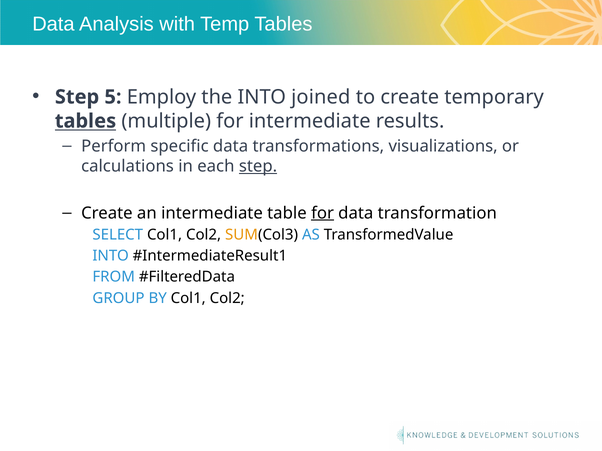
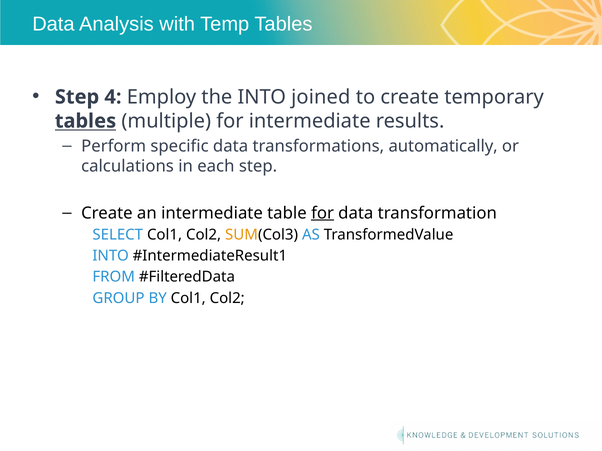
5: 5 -> 4
visualizations: visualizations -> automatically
step at (258, 166) underline: present -> none
